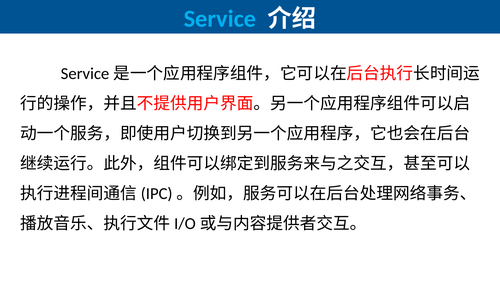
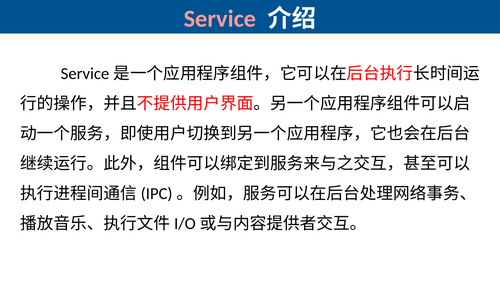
Service colour: light blue -> pink
